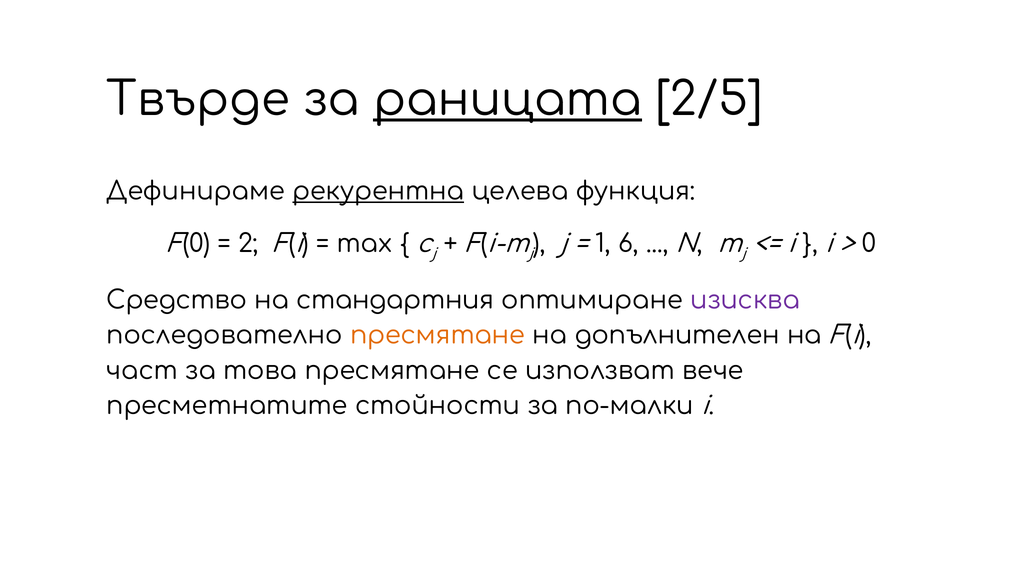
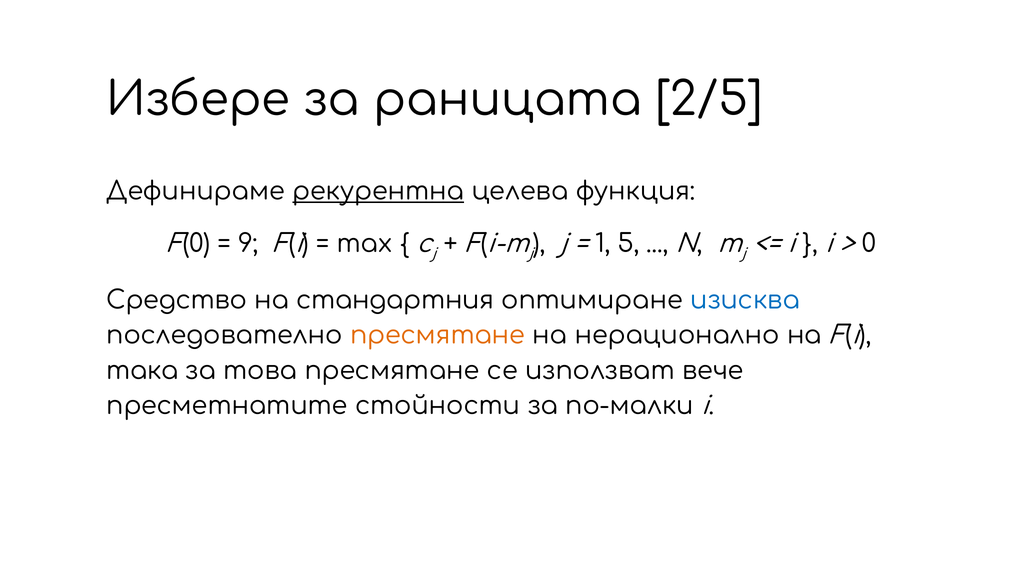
Твърде: Твърде -> Избере
раницата underline: present -> none
2: 2 -> 9
6: 6 -> 5
изисква colour: purple -> blue
допълнителен: допълнителен -> нерационално
част: част -> така
